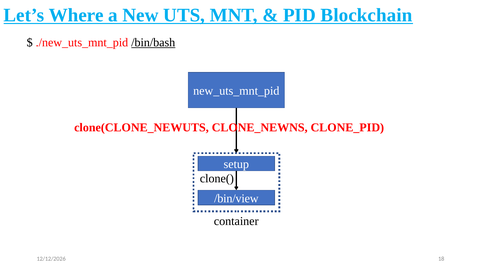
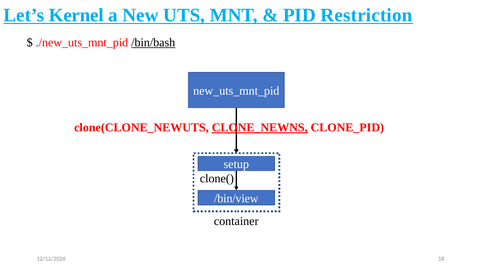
Where: Where -> Kernel
Blockchain: Blockchain -> Restriction
CLONE_NEWNS underline: none -> present
